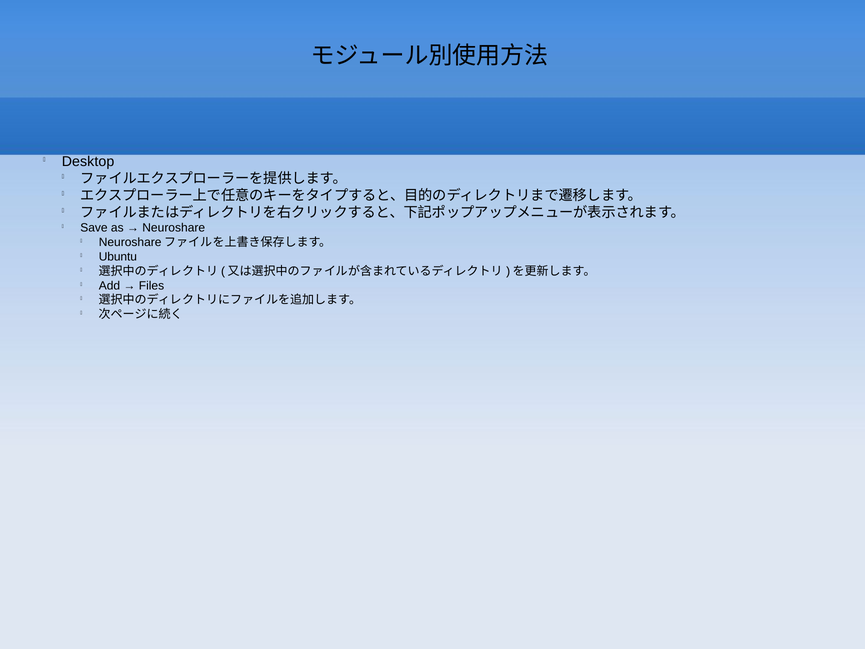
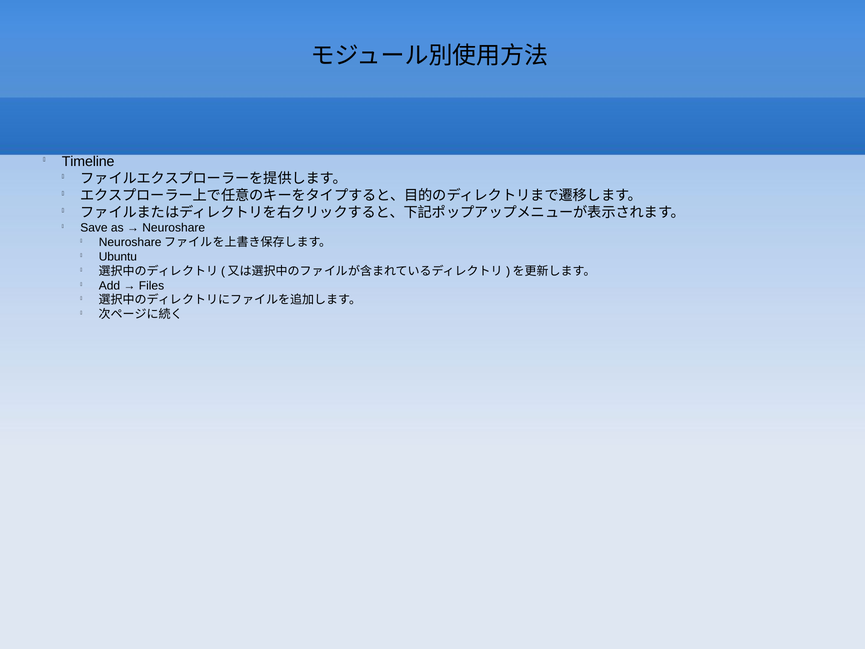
Desktop: Desktop -> Timeline
